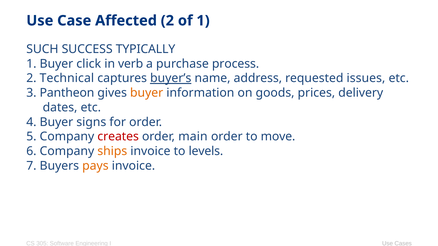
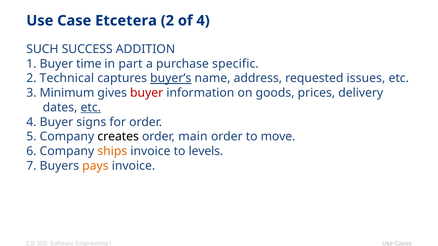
Affected: Affected -> Etcetera
of 1: 1 -> 4
TYPICALLY: TYPICALLY -> ADDITION
click: click -> time
verb: verb -> part
process: process -> specific
Pantheon: Pantheon -> Minimum
buyer at (147, 93) colour: orange -> red
etc at (91, 108) underline: none -> present
creates colour: red -> black
